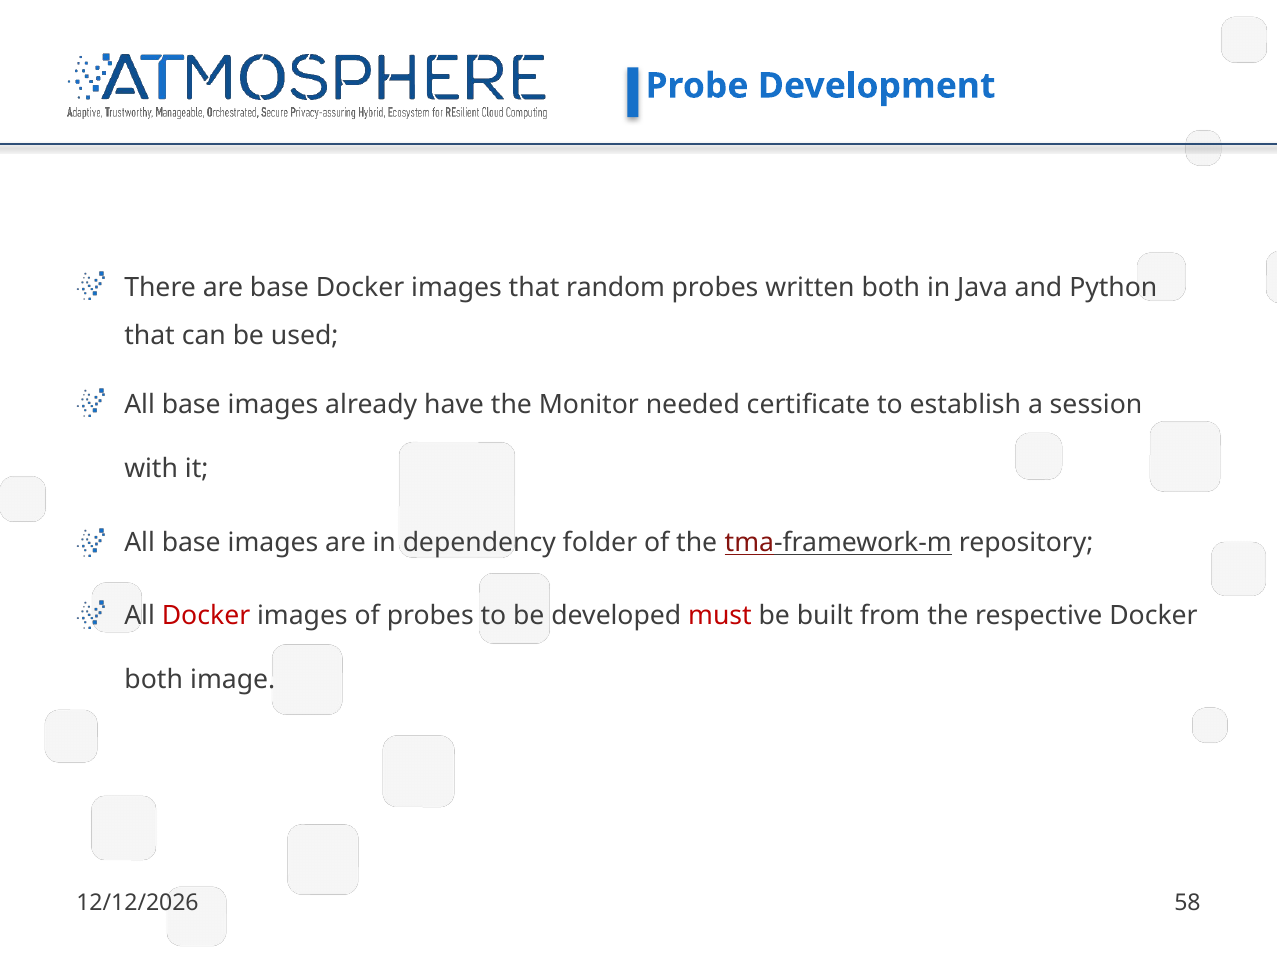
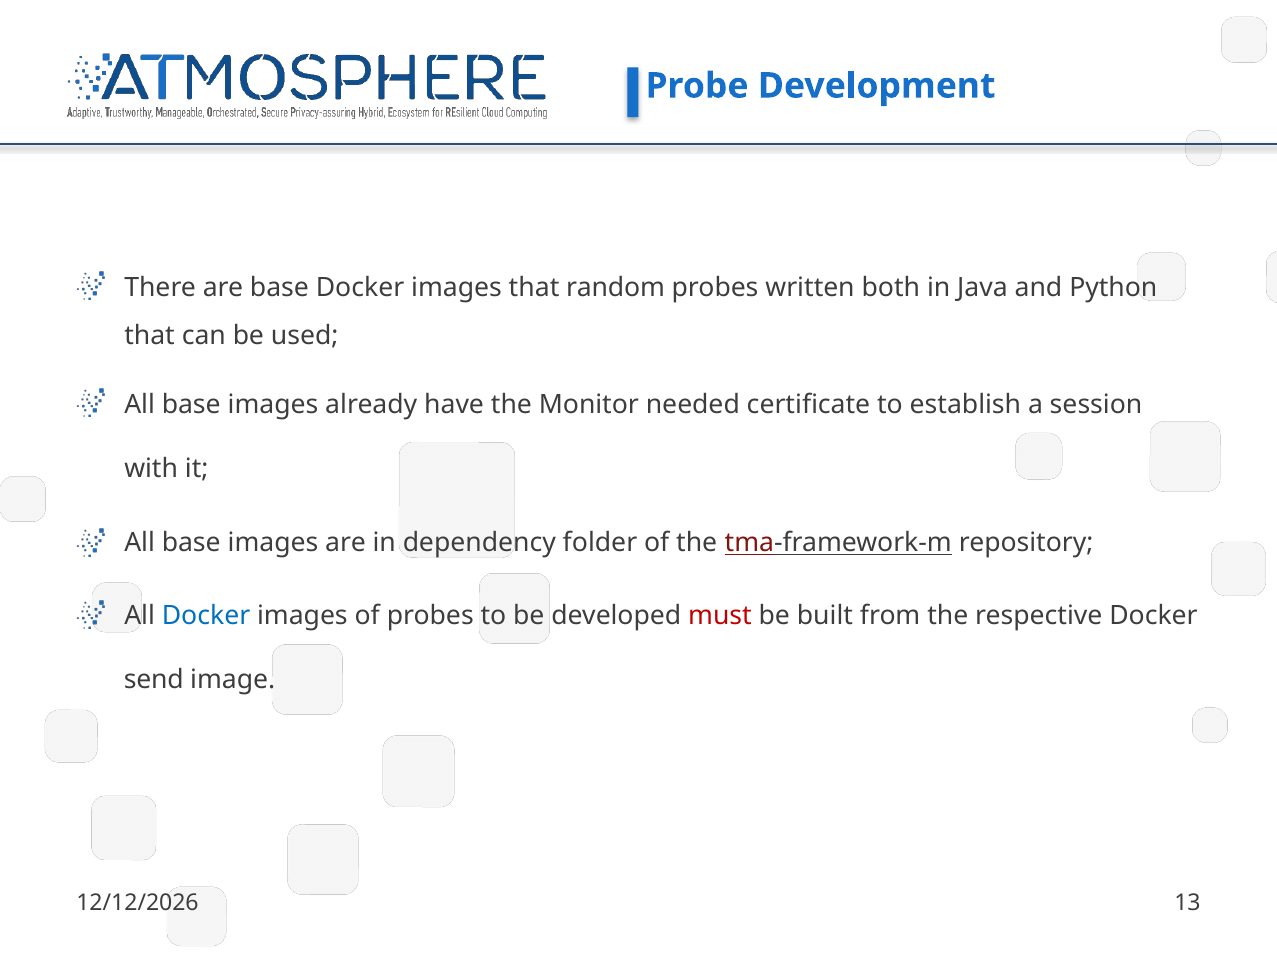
Docker at (206, 616) colour: red -> blue
both at (154, 680): both -> send
58: 58 -> 13
